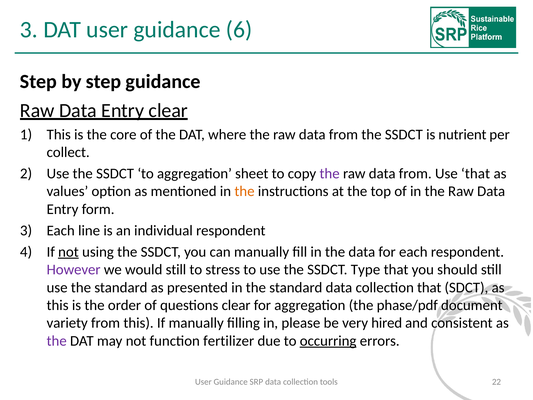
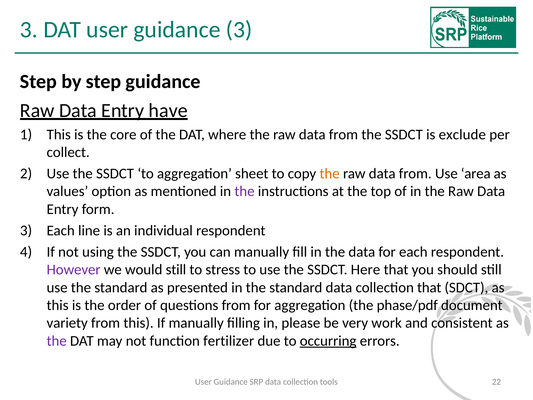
guidance 6: 6 -> 3
Entry clear: clear -> have
nutrient: nutrient -> exclude
the at (330, 174) colour: purple -> orange
Use that: that -> area
the at (244, 191) colour: orange -> purple
not at (68, 252) underline: present -> none
Type: Type -> Here
questions clear: clear -> from
hired: hired -> work
